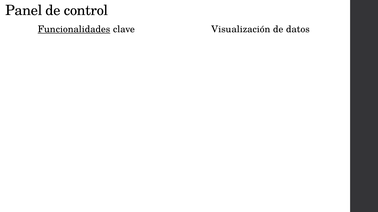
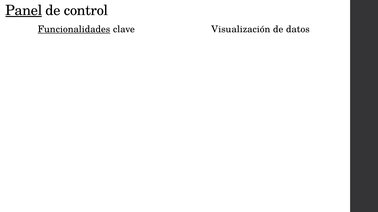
Panel underline: none -> present
